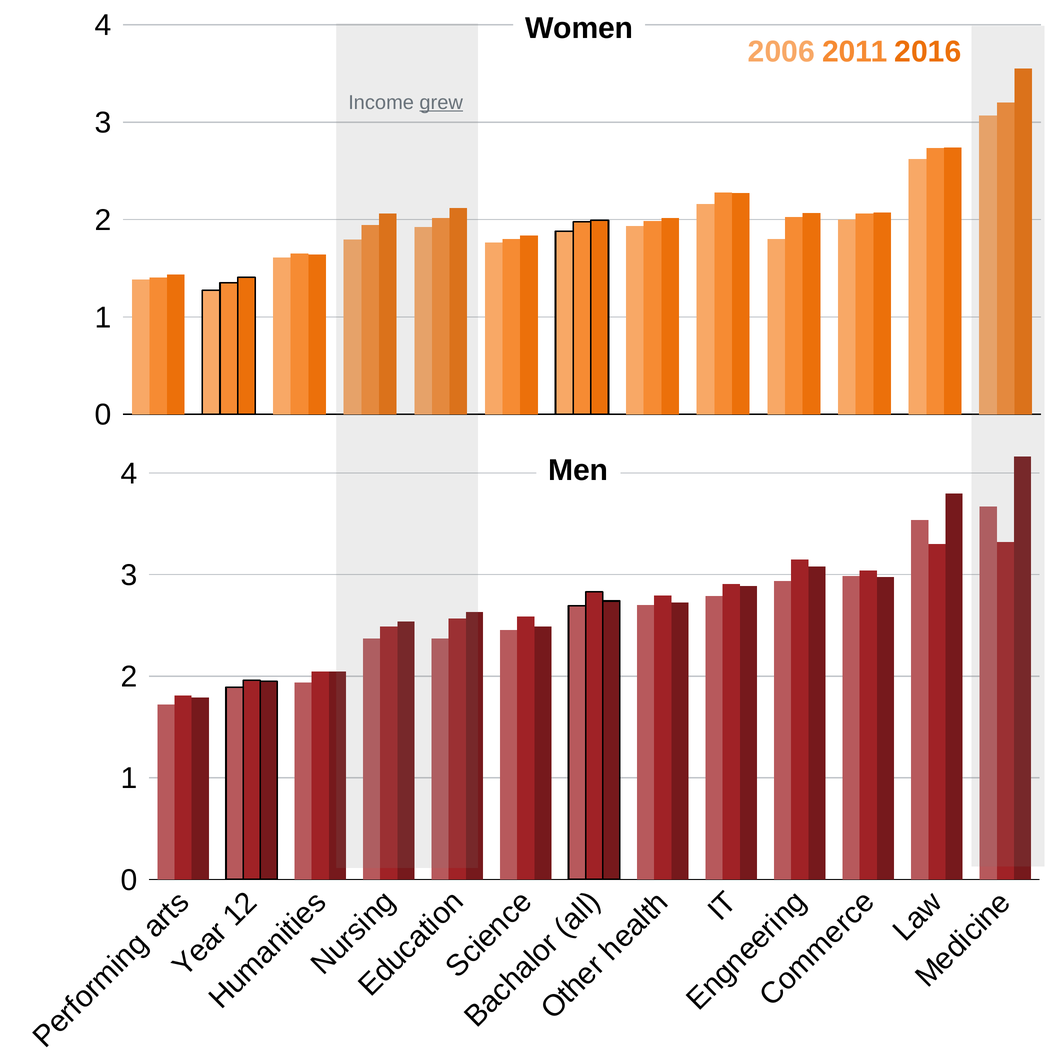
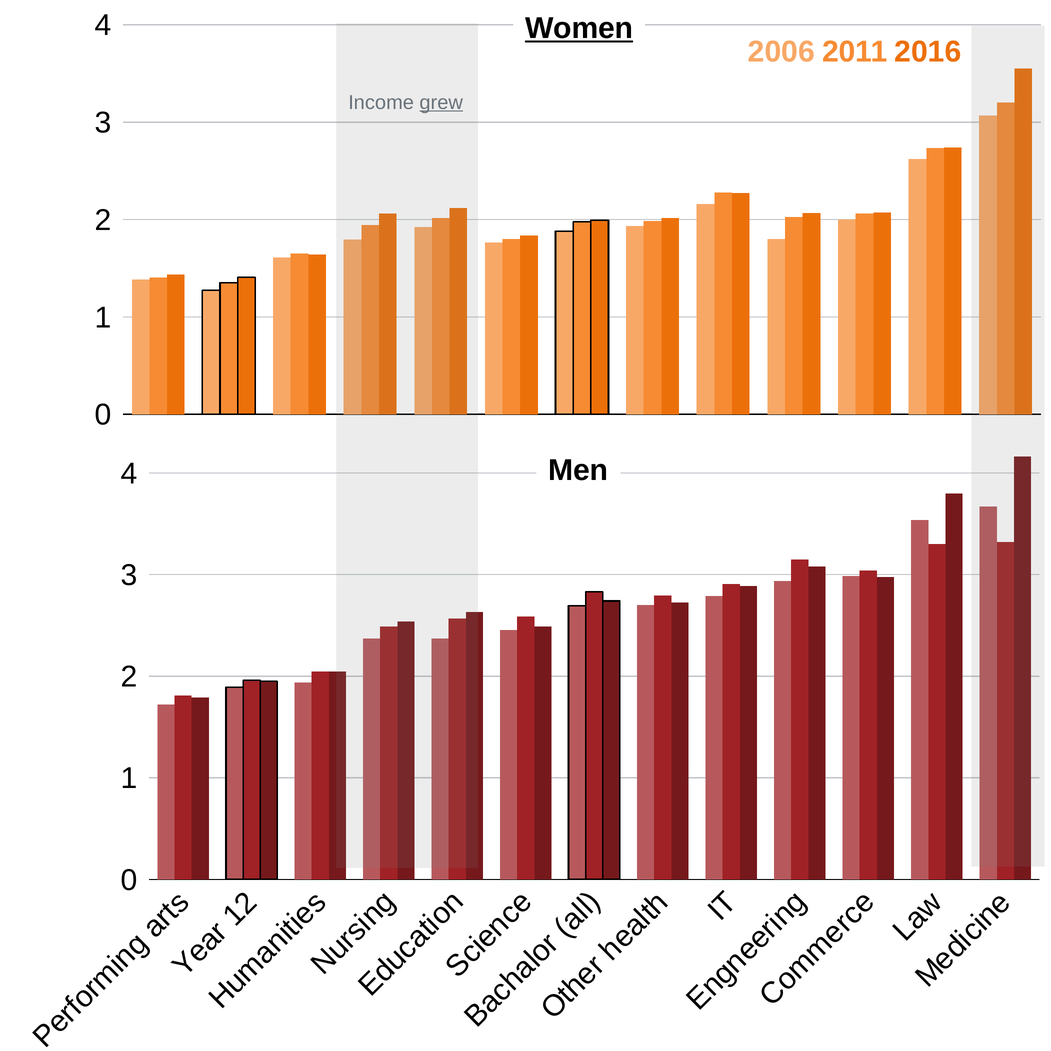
Women underline: none -> present
